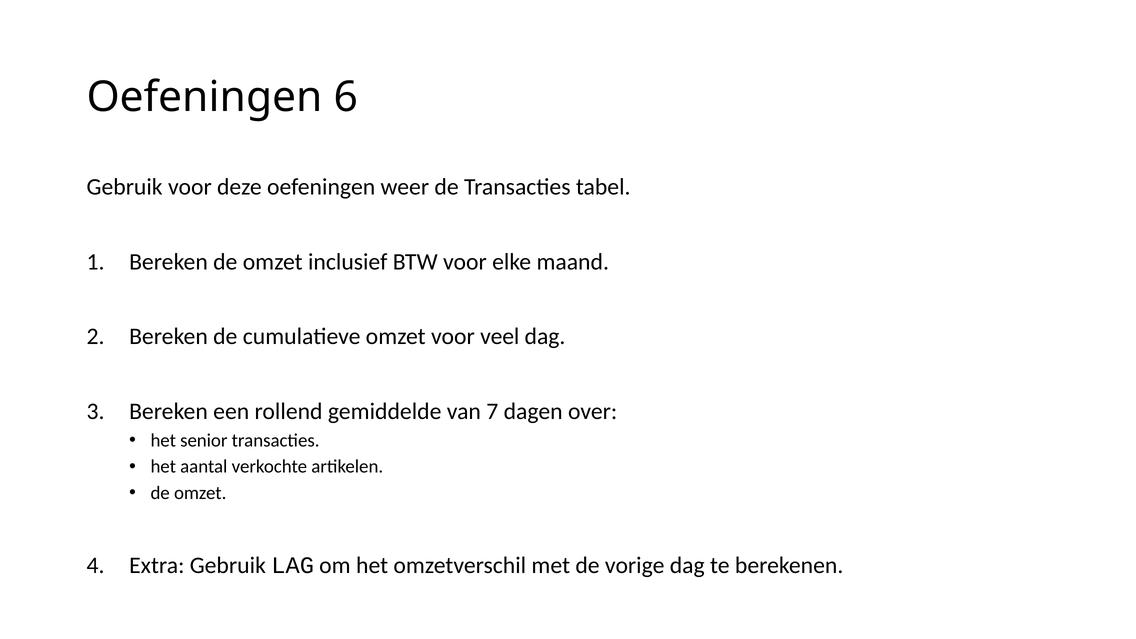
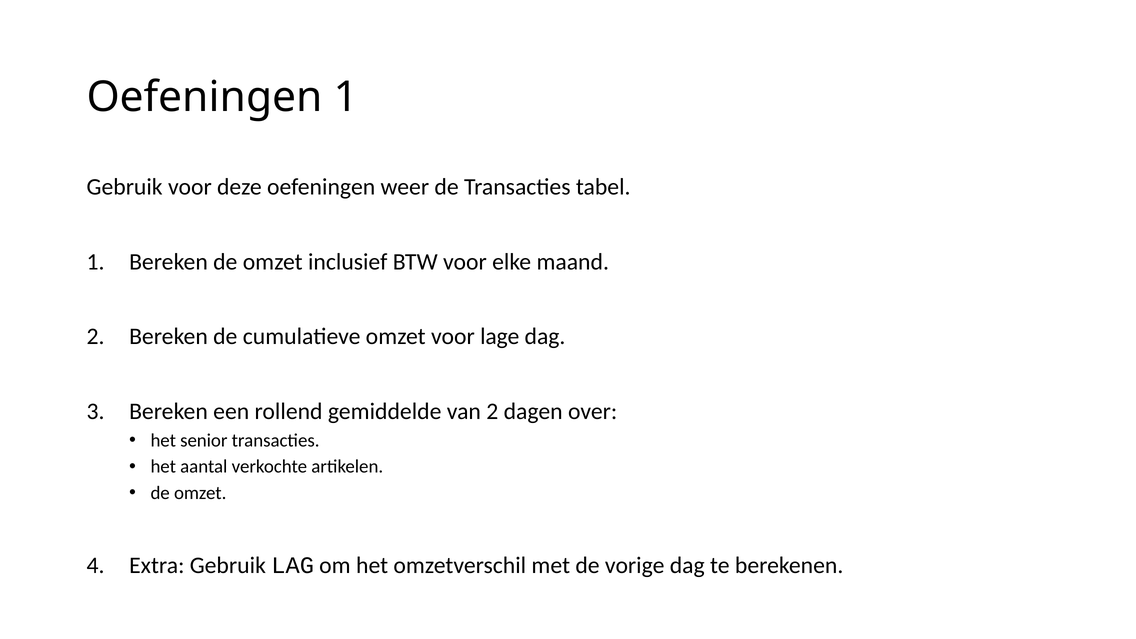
Oefeningen 6: 6 -> 1
veel: veel -> lage
van 7: 7 -> 2
